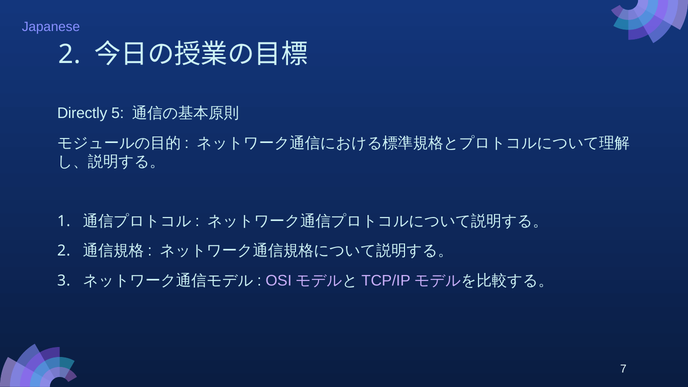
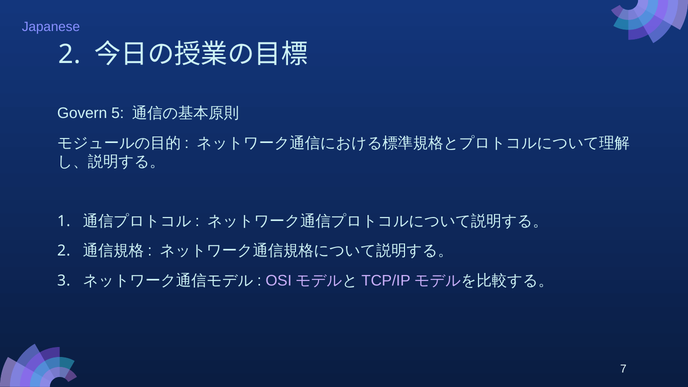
Directly: Directly -> Govern
